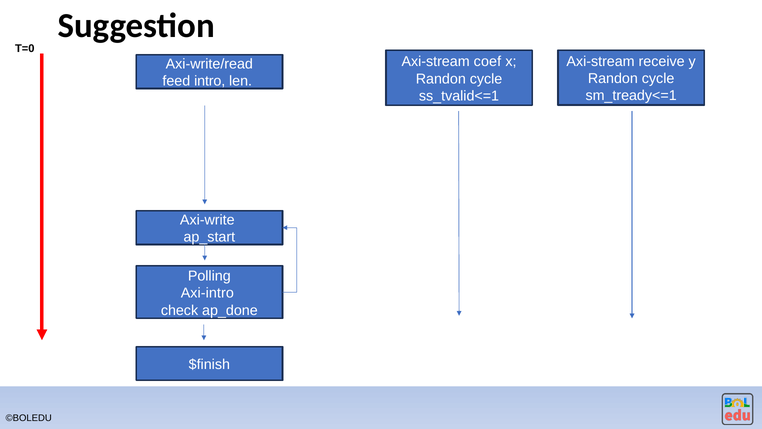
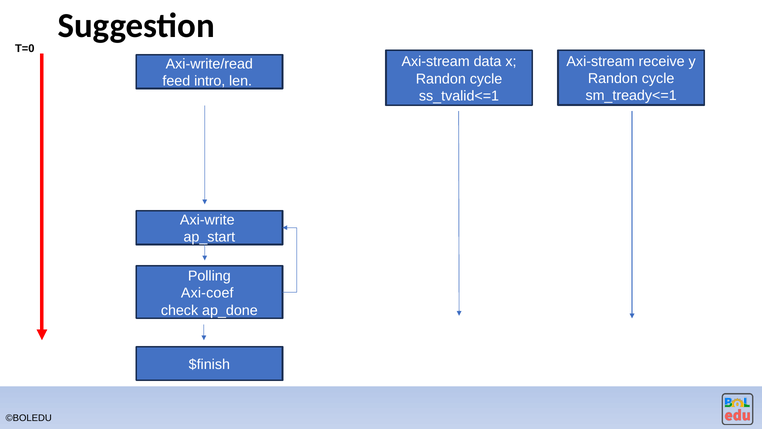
coef: coef -> data
Axi-intro: Axi-intro -> Axi-coef
